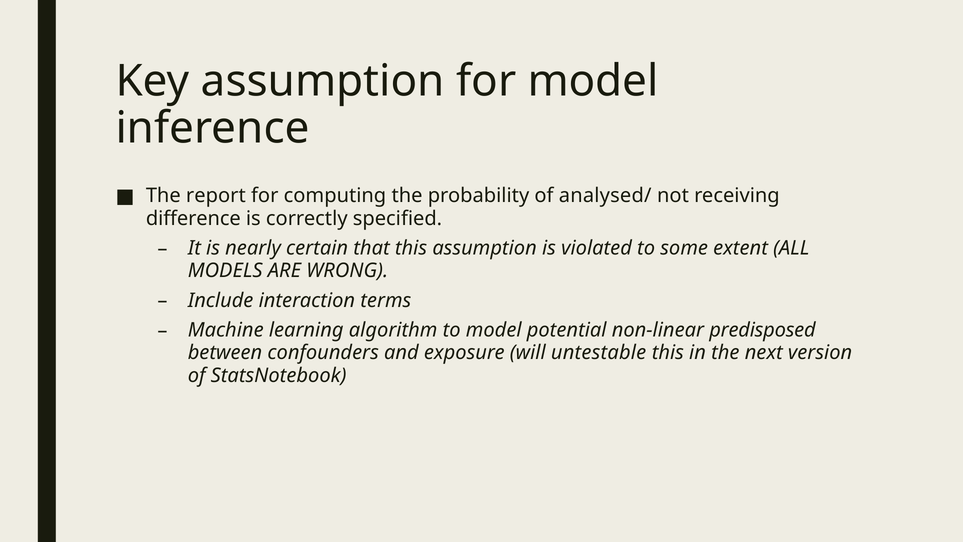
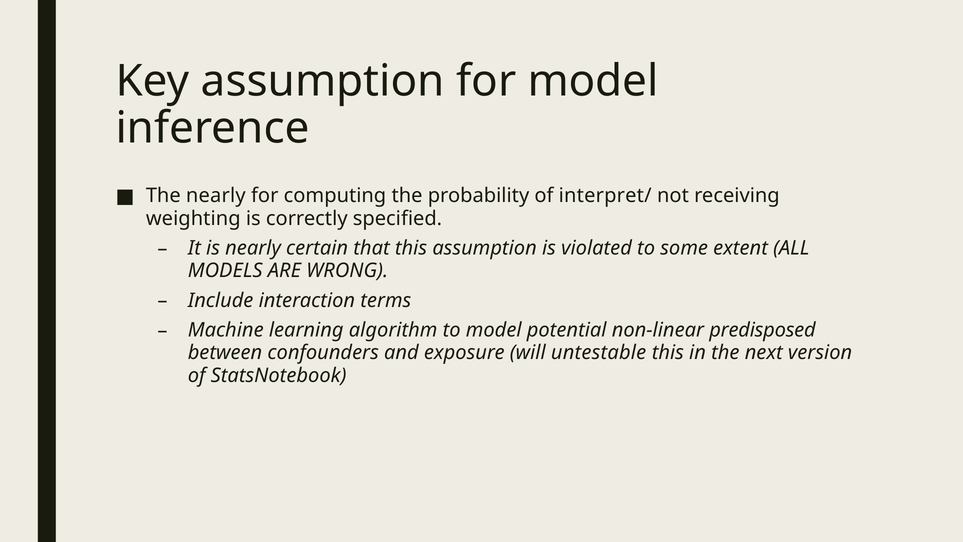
The report: report -> nearly
analysed/: analysed/ -> interpret/
difference: difference -> weighting
